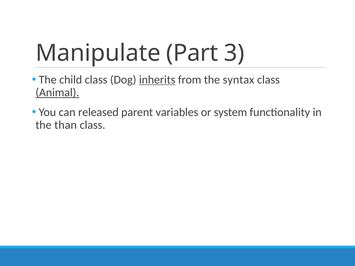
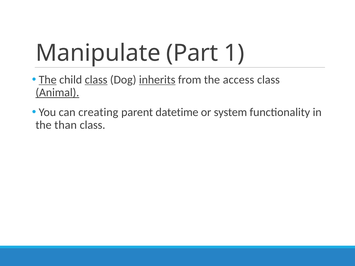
3: 3 -> 1
The at (48, 80) underline: none -> present
class at (96, 80) underline: none -> present
syntax: syntax -> access
released: released -> creating
variables: variables -> datetime
